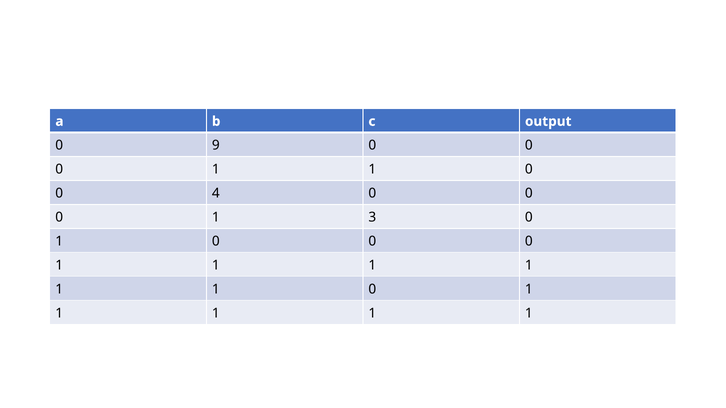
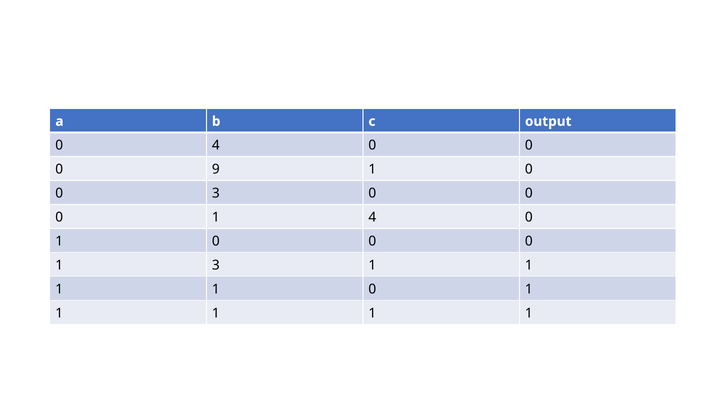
0 9: 9 -> 4
1 at (216, 169): 1 -> 9
0 4: 4 -> 3
1 3: 3 -> 4
1 at (216, 265): 1 -> 3
